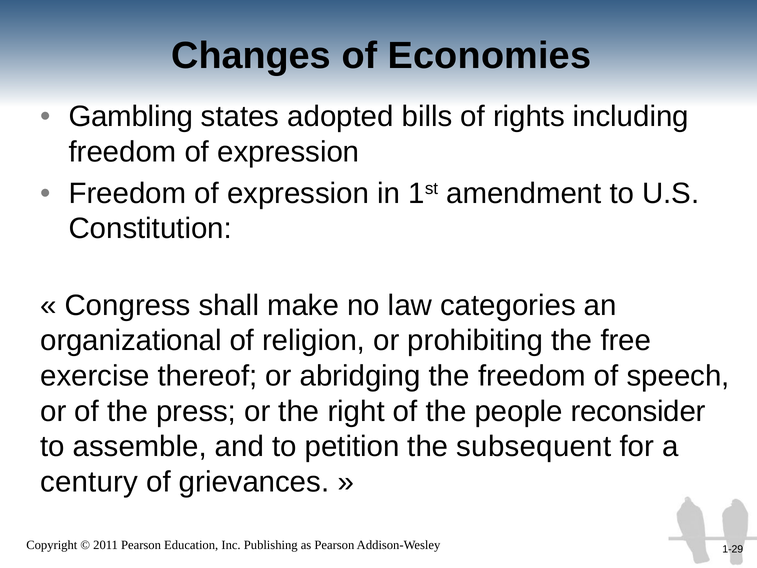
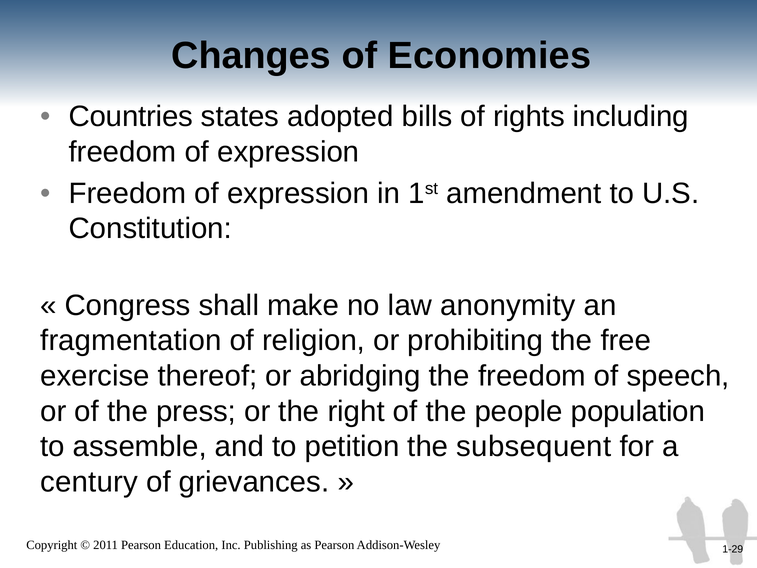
Gambling: Gambling -> Countries
categories: categories -> anonymity
organizational: organizational -> fragmentation
reconsider: reconsider -> population
